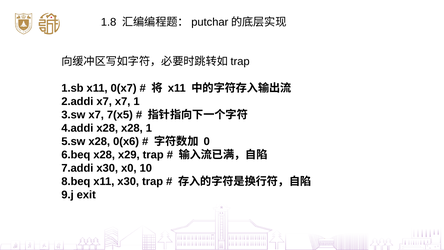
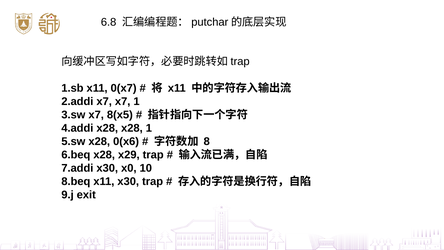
1.8: 1.8 -> 6.8
7(x5: 7(x5 -> 8(x5
0: 0 -> 8
